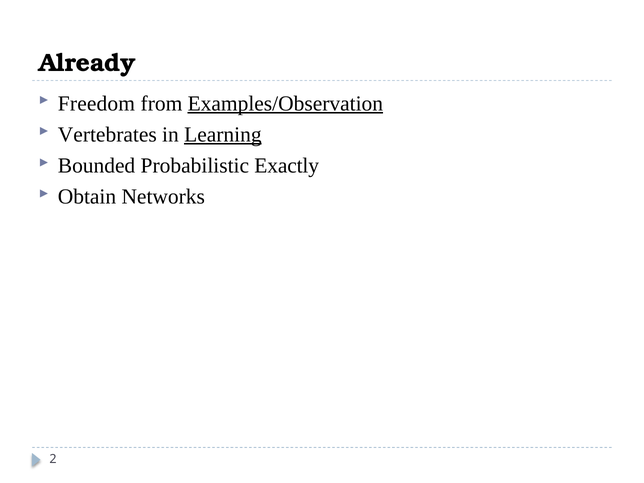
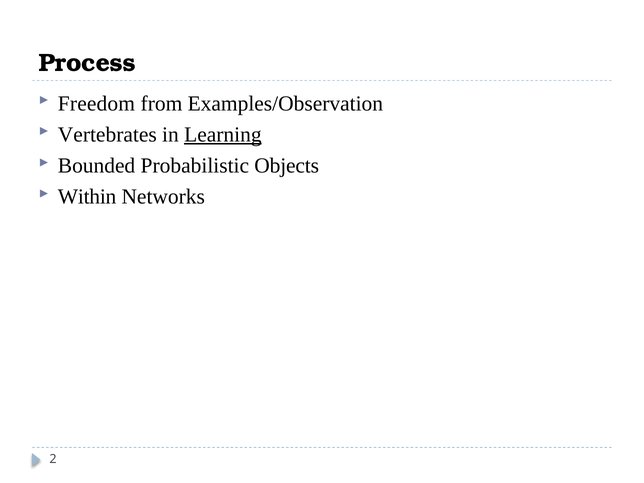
Already: Already -> Process
Examples/Observation underline: present -> none
Exactly: Exactly -> Objects
Obtain: Obtain -> Within
